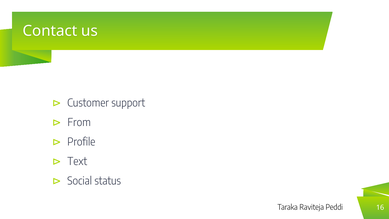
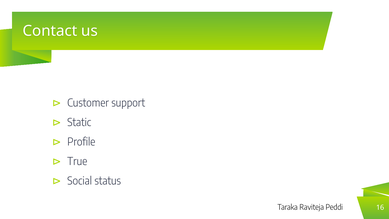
From: From -> Static
Text: Text -> True
